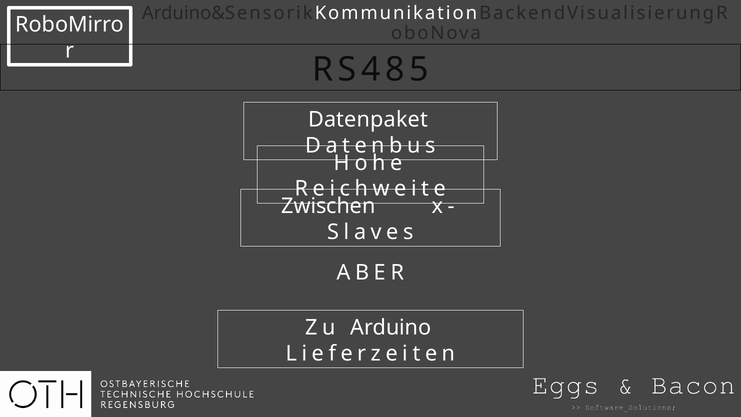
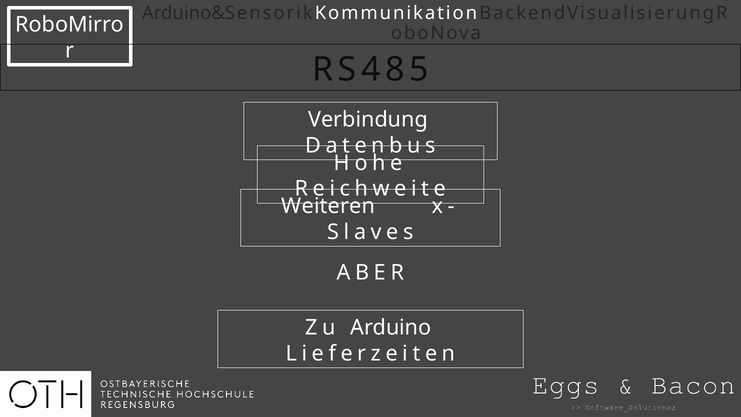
Datenpaket: Datenpaket -> Verbindung
Zwischen: Zwischen -> Weiteren
